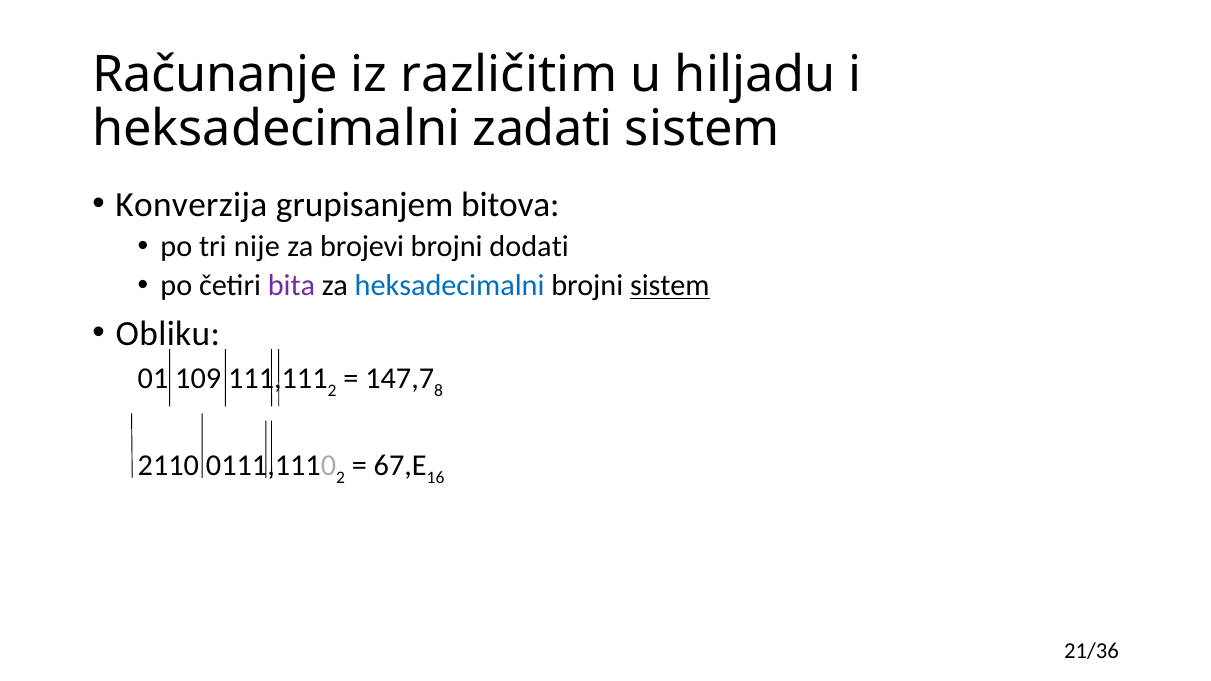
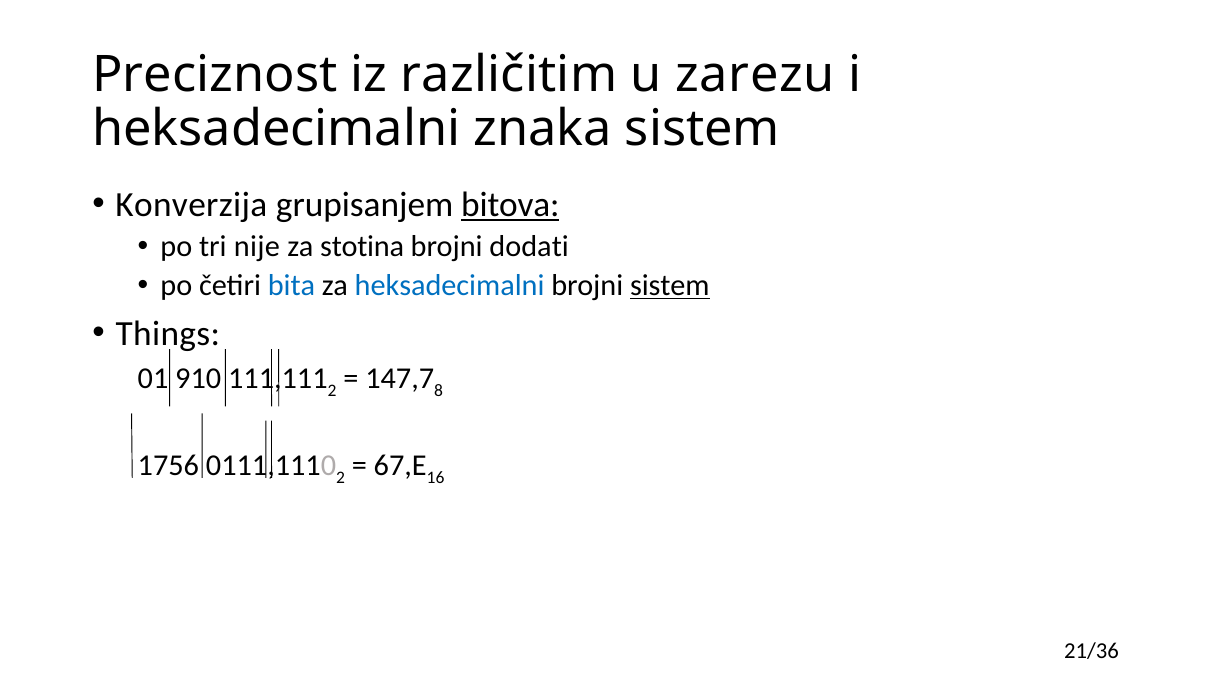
Računanje: Računanje -> Preciznost
hiljadu: hiljadu -> zarezu
zadati: zadati -> znaka
bitova underline: none -> present
brojevi: brojevi -> stotina
bita colour: purple -> blue
Obliku: Obliku -> Things
109: 109 -> 910
2110: 2110 -> 1756
